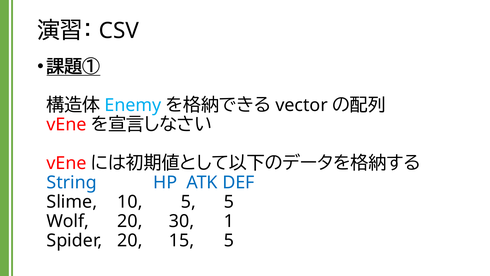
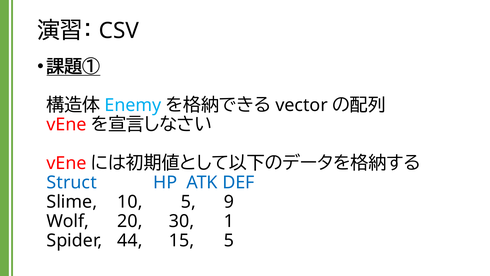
String: String -> Struct
5 5: 5 -> 9
Spider 20: 20 -> 44
